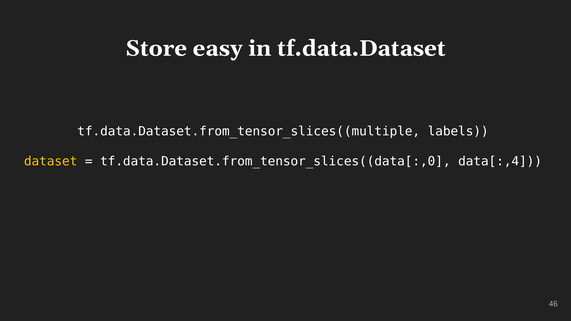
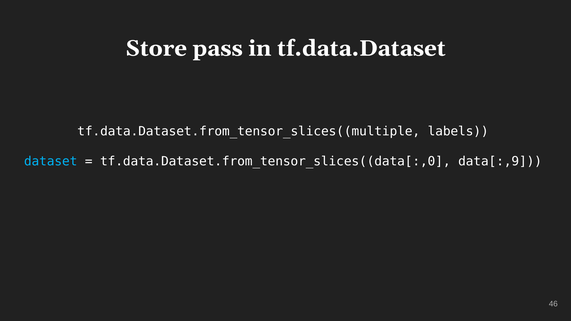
easy: easy -> pass
dataset colour: yellow -> light blue
data[:,4: data[:,4 -> data[:,9
